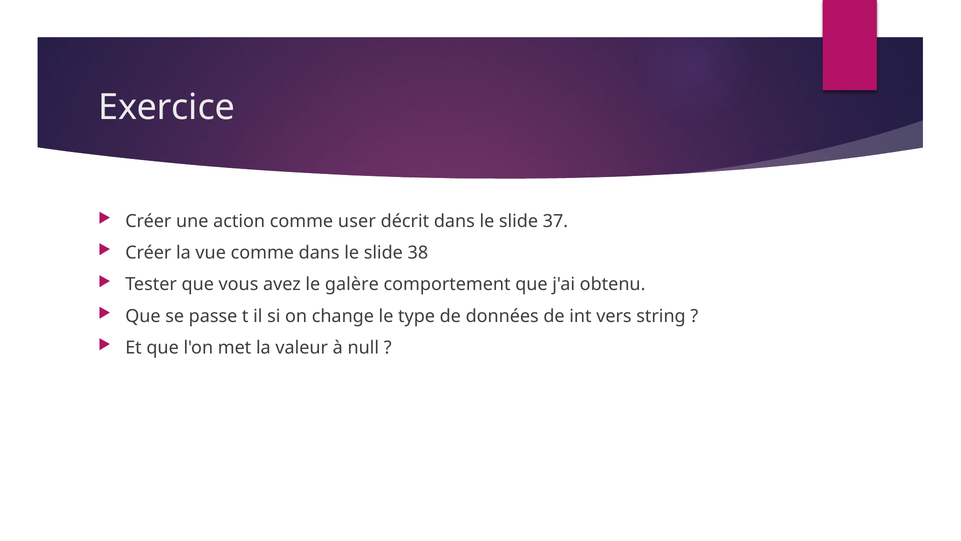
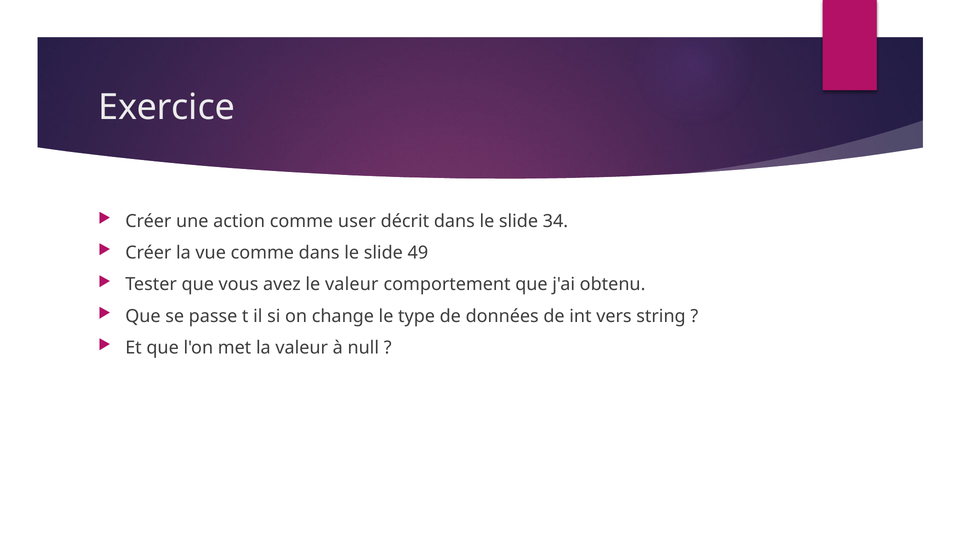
37: 37 -> 34
38: 38 -> 49
le galère: galère -> valeur
